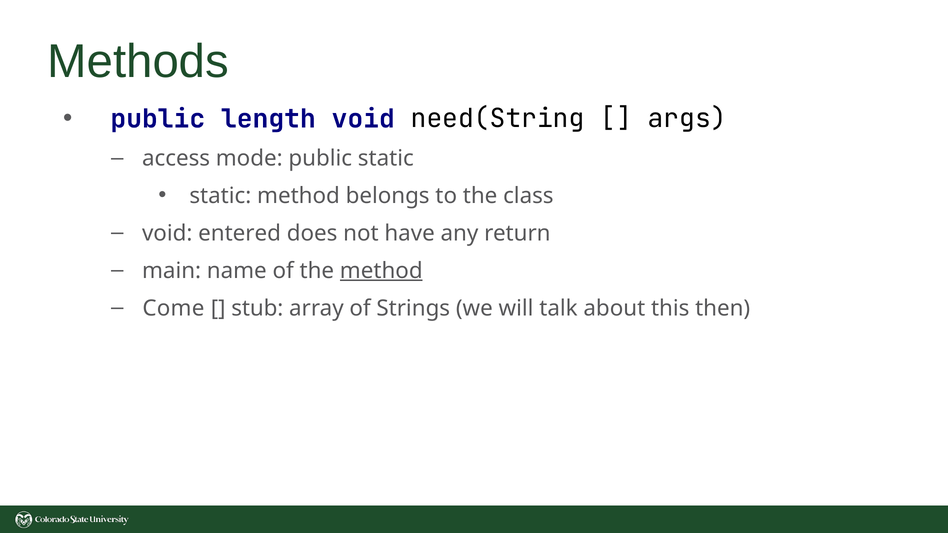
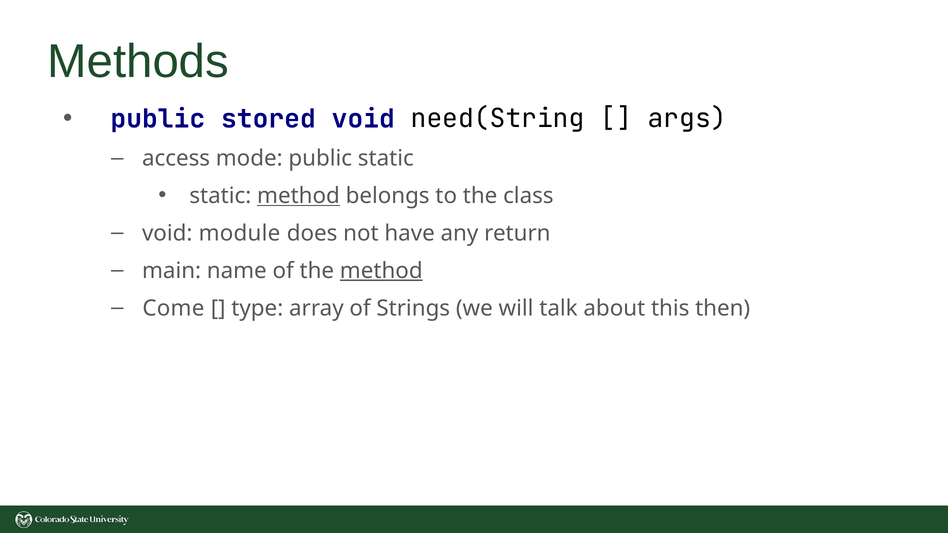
length: length -> stored
method at (298, 196) underline: none -> present
entered: entered -> module
stub: stub -> type
